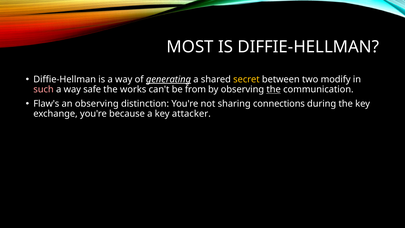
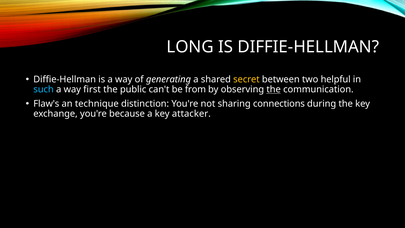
MOST: MOST -> LONG
generating underline: present -> none
modify: modify -> helpful
such colour: pink -> light blue
safe: safe -> first
works: works -> public
an observing: observing -> technique
